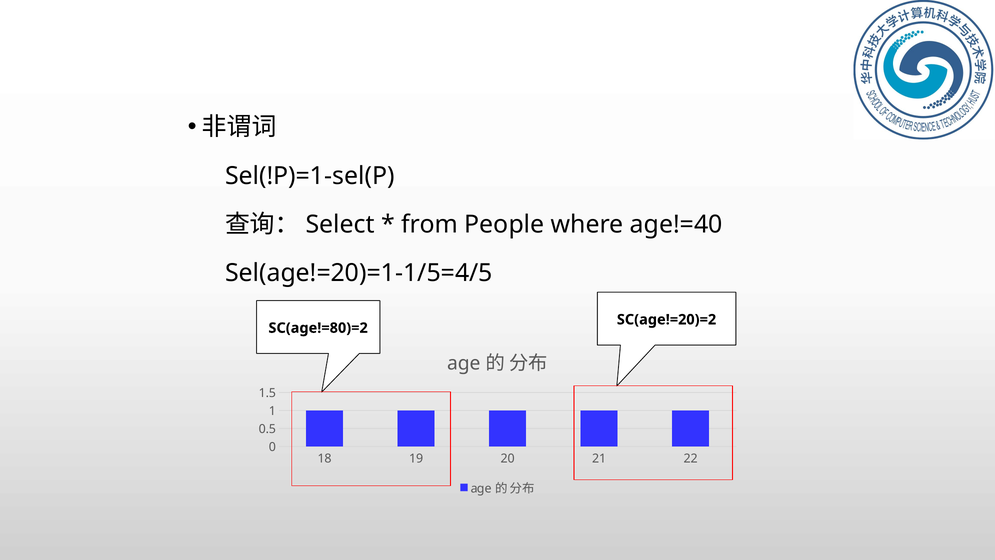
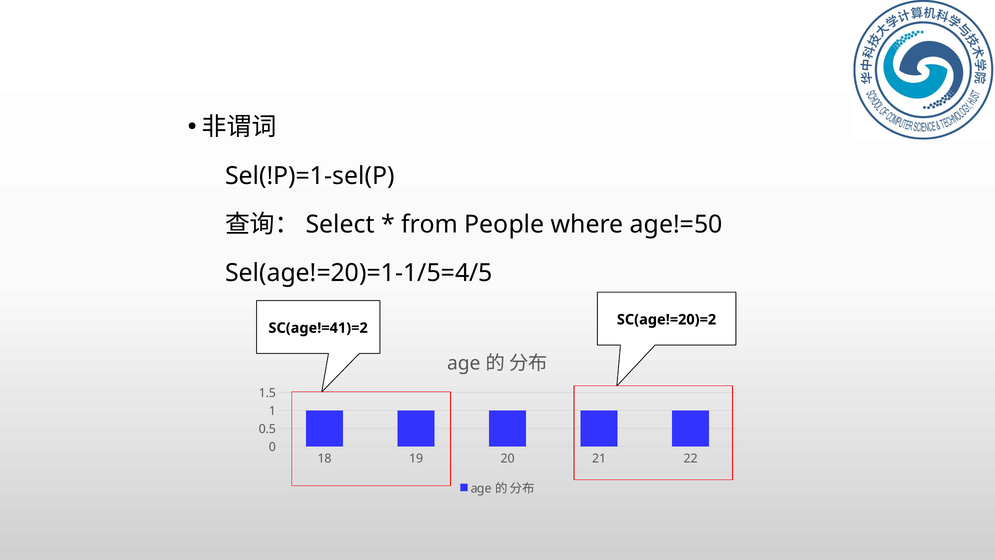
age!=40: age!=40 -> age!=50
SC(age!=80)=2: SC(age!=80)=2 -> SC(age!=41)=2
